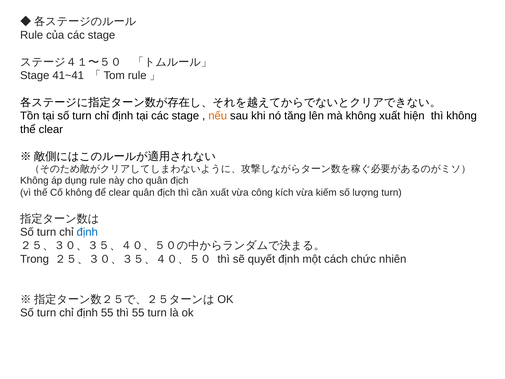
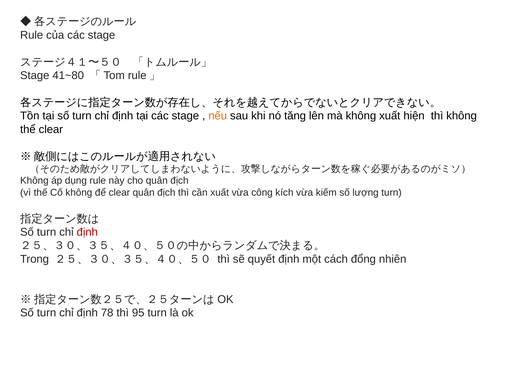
41~41: 41~41 -> 41~80
định at (87, 232) colour: blue -> red
chức: chức -> đổng
định 55: 55 -> 78
thì 55: 55 -> 95
